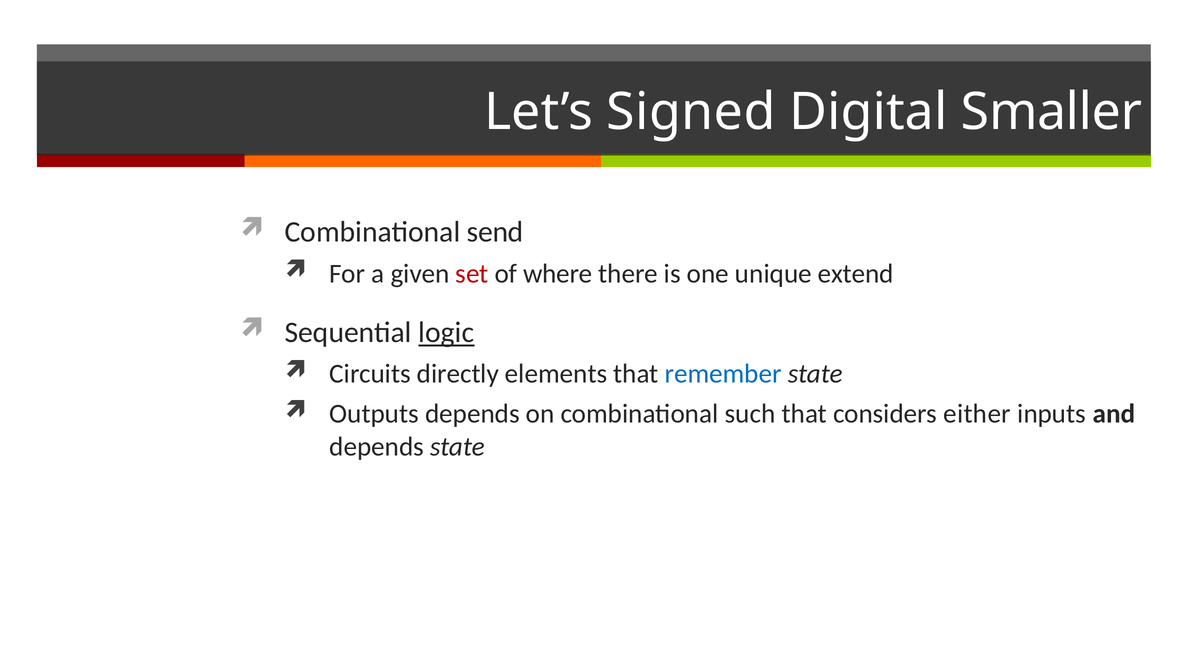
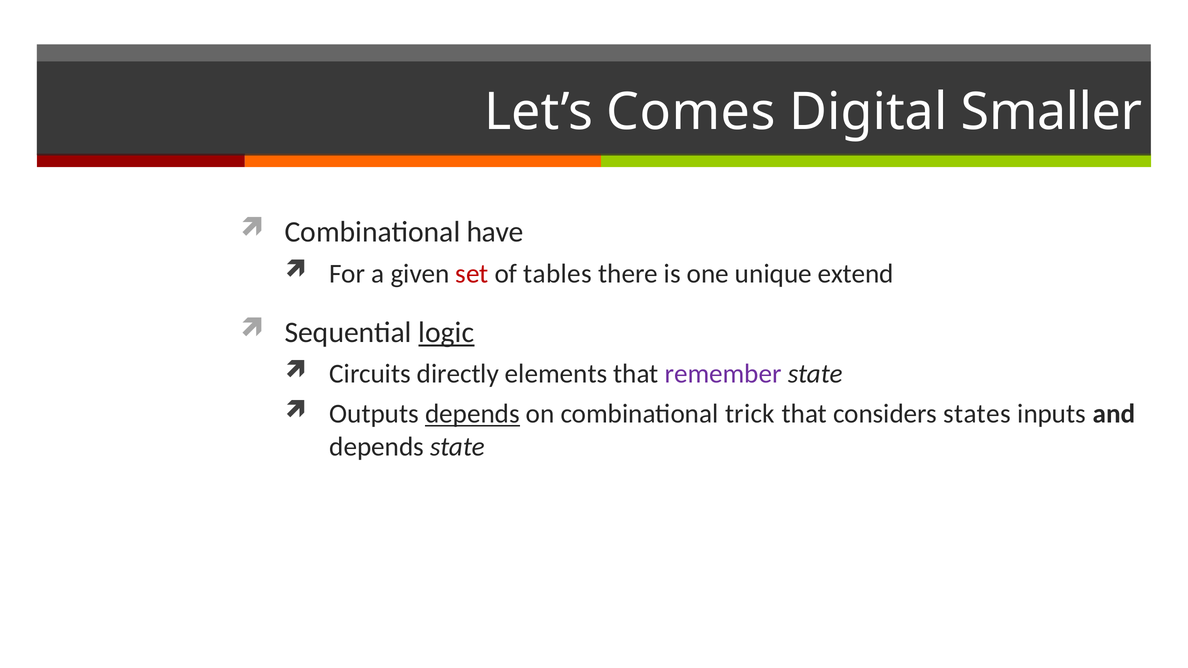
Signed: Signed -> Comes
send: send -> have
where: where -> tables
remember colour: blue -> purple
depends at (473, 414) underline: none -> present
such: such -> trick
either: either -> states
